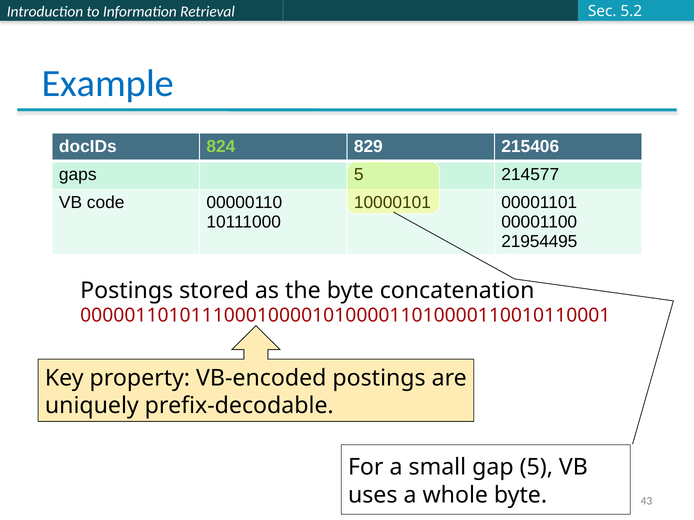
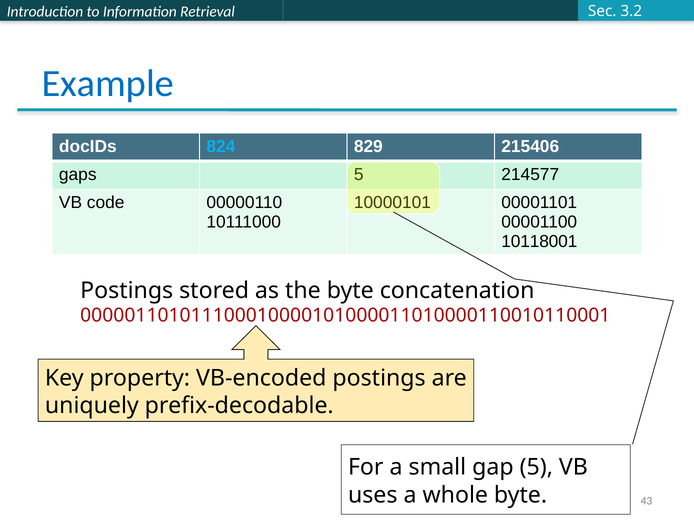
5.2: 5.2 -> 3.2
824 colour: light green -> light blue
21954495: 21954495 -> 10118001
